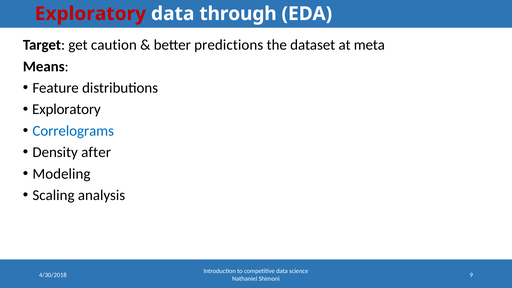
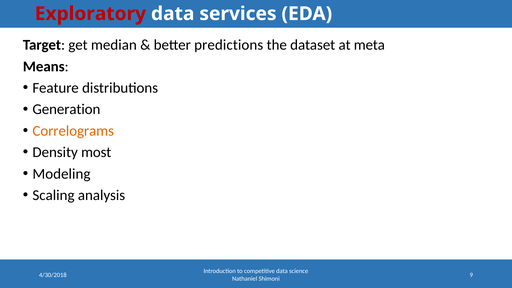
through: through -> services
caution: caution -> median
Exploratory at (66, 109): Exploratory -> Generation
Correlograms colour: blue -> orange
after: after -> most
